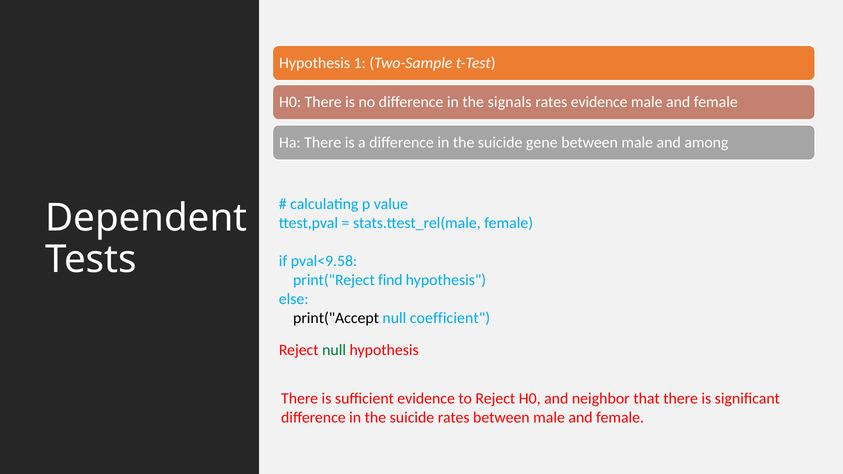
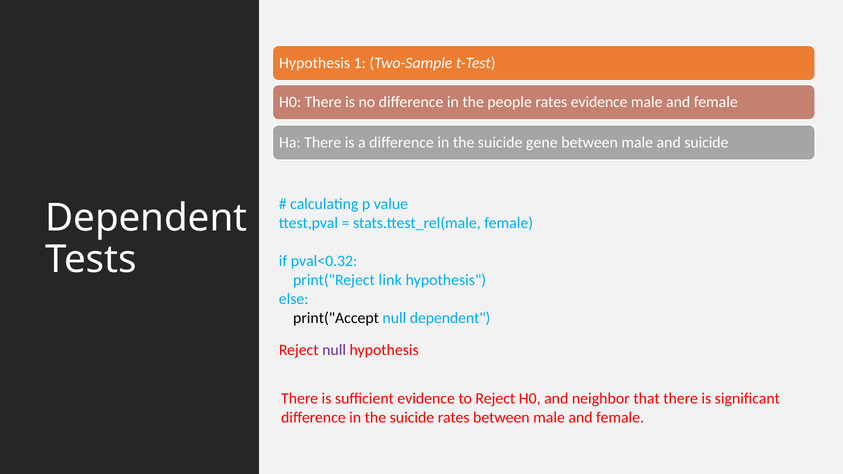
signals: signals -> people
and among: among -> suicide
pval<9.58: pval<9.58 -> pval<0.32
find: find -> link
null coefficient: coefficient -> dependent
null at (334, 350) colour: green -> purple
